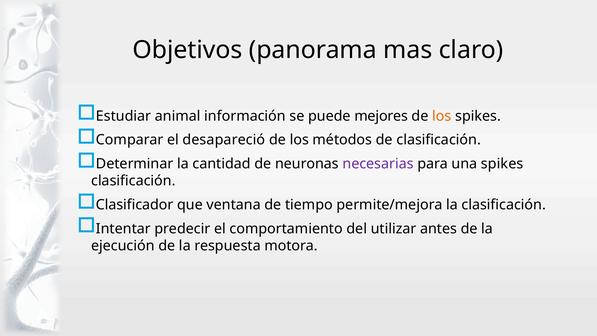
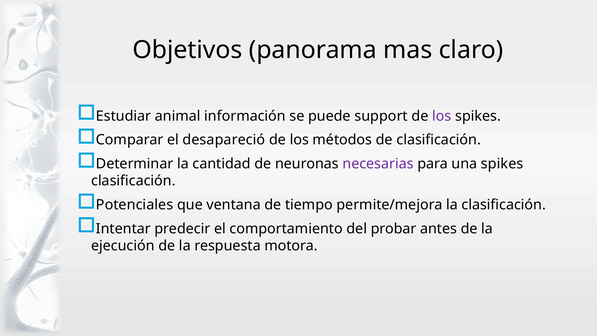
mejores: mejores -> support
los at (442, 116) colour: orange -> purple
Clasificador: Clasificador -> Potenciales
utilizar: utilizar -> probar
